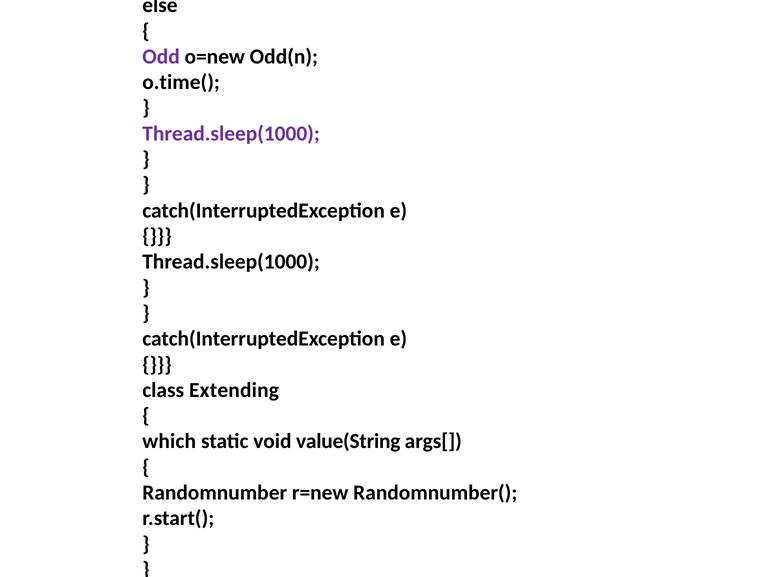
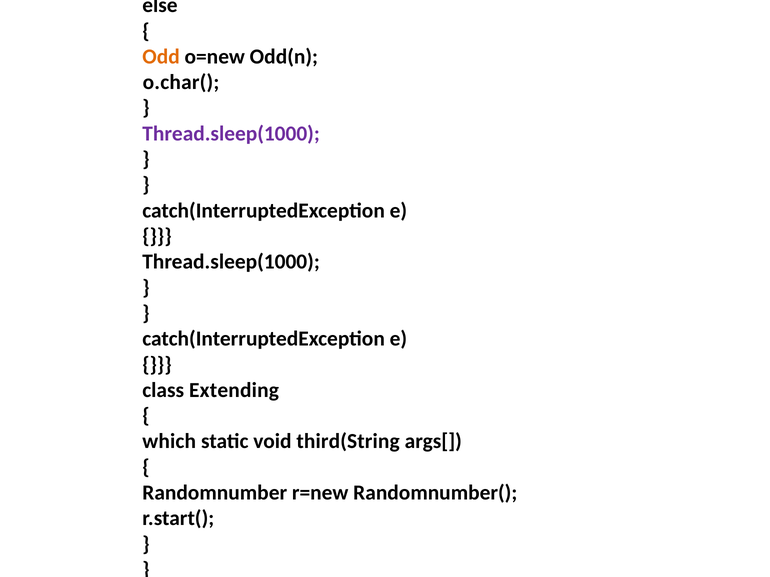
Odd colour: purple -> orange
o.time(: o.time( -> o.char(
value(String: value(String -> third(String
